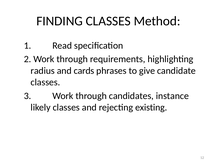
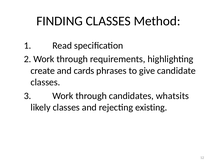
radius: radius -> create
instance: instance -> whatsits
